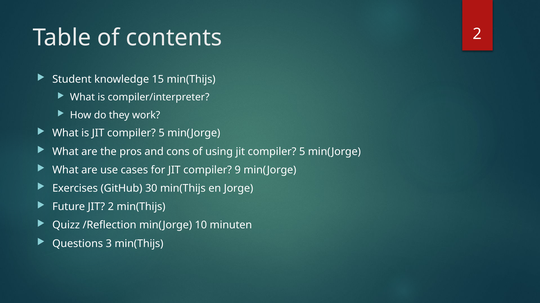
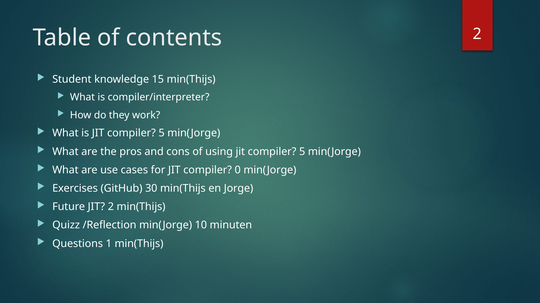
9: 9 -> 0
3: 3 -> 1
